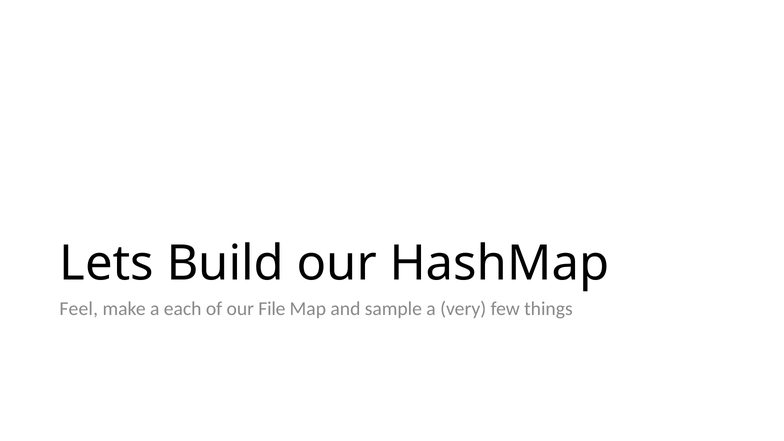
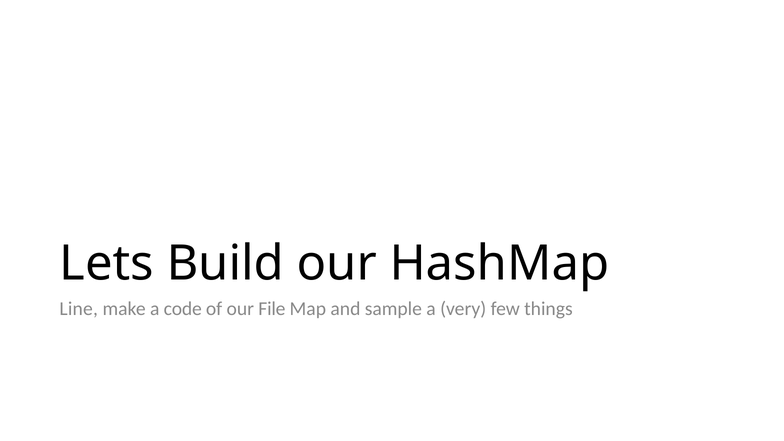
Feel: Feel -> Line
each: each -> code
